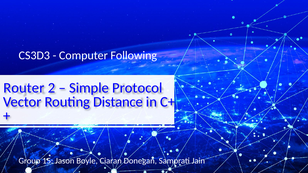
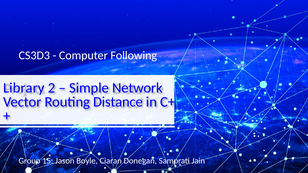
Router: Router -> Library
Protocol: Protocol -> Network
